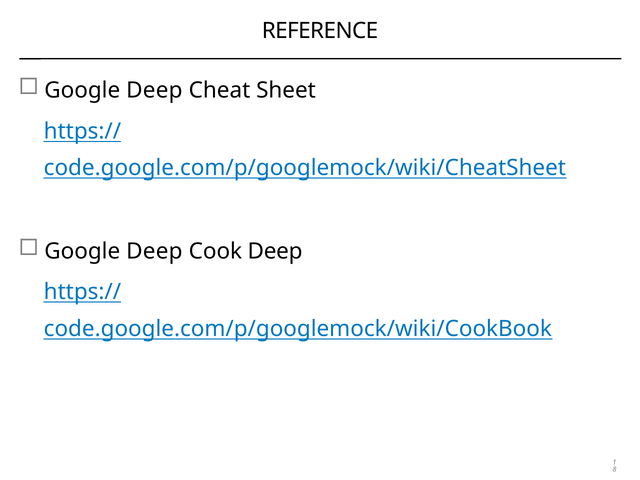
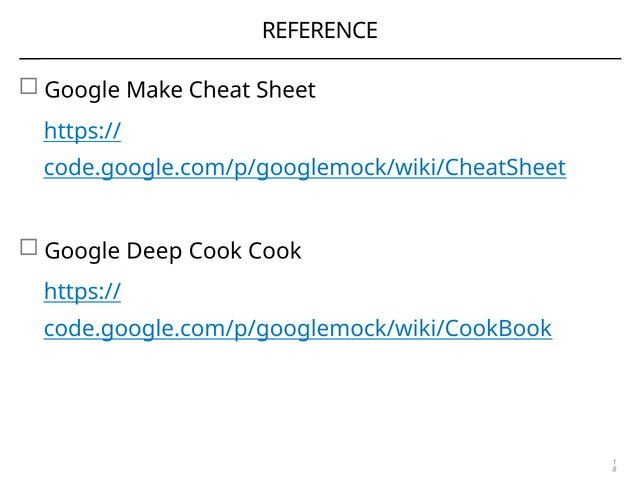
Deep at (154, 90): Deep -> Make
Cook Deep: Deep -> Cook
